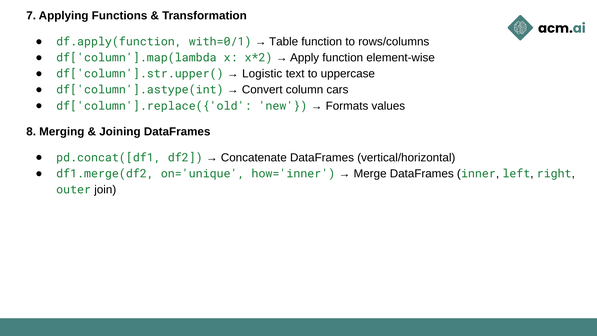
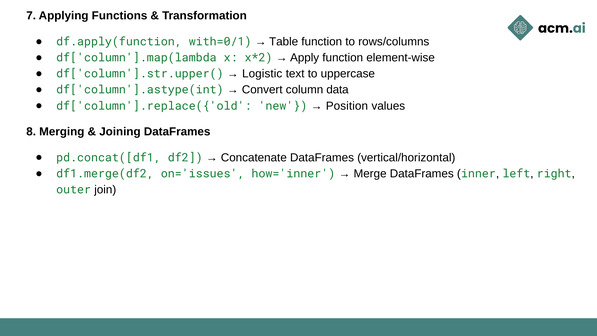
cars: cars -> data
Formats: Formats -> Position
on='unique: on='unique -> on='issues
